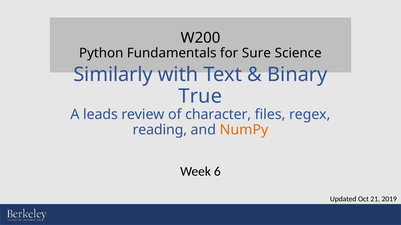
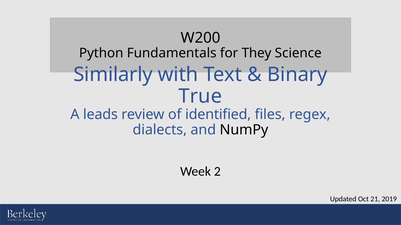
Sure: Sure -> They
character: character -> identified
reading: reading -> dialects
NumPy colour: orange -> black
6: 6 -> 2
